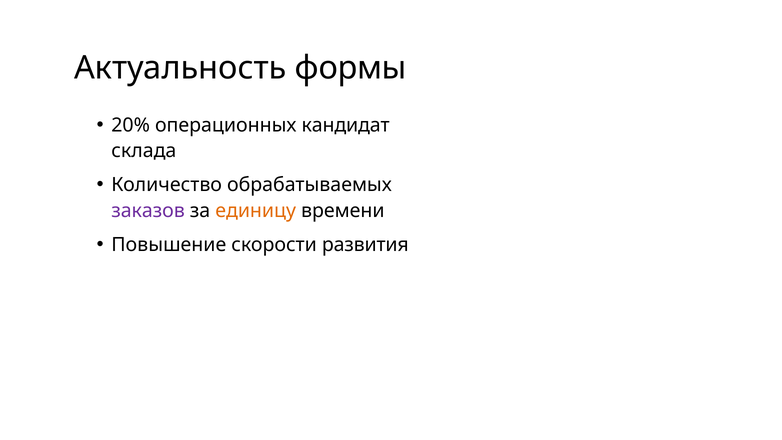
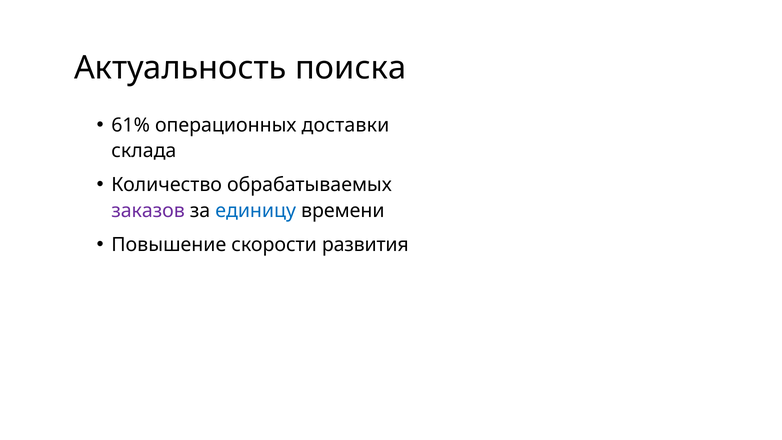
формы: формы -> поиска
20%: 20% -> 61%
кандидат: кандидат -> доставки
единицу colour: orange -> blue
